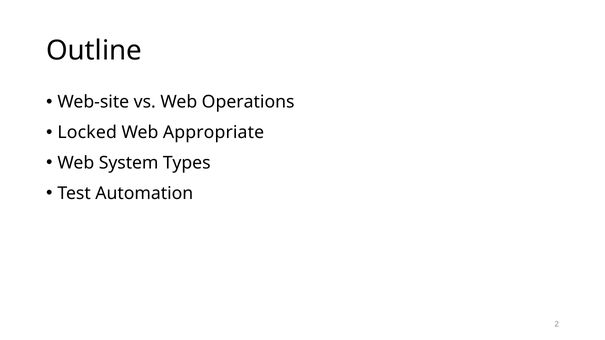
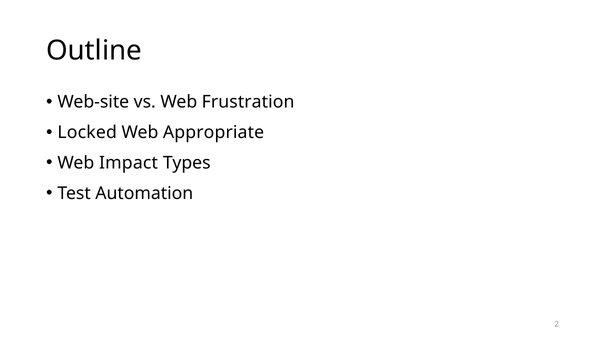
Operations: Operations -> Frustration
System: System -> Impact
